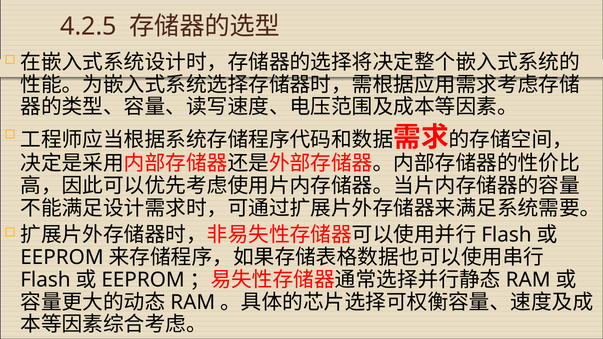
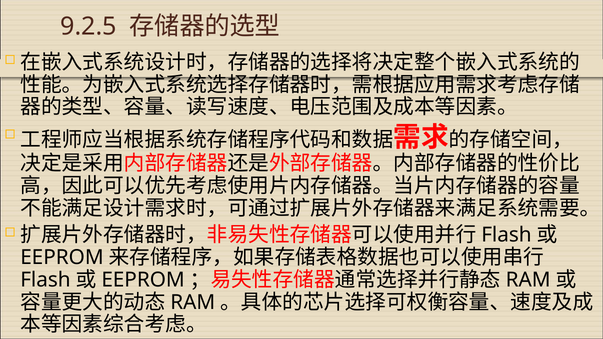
4.2.5: 4.2.5 -> 9.2.5
